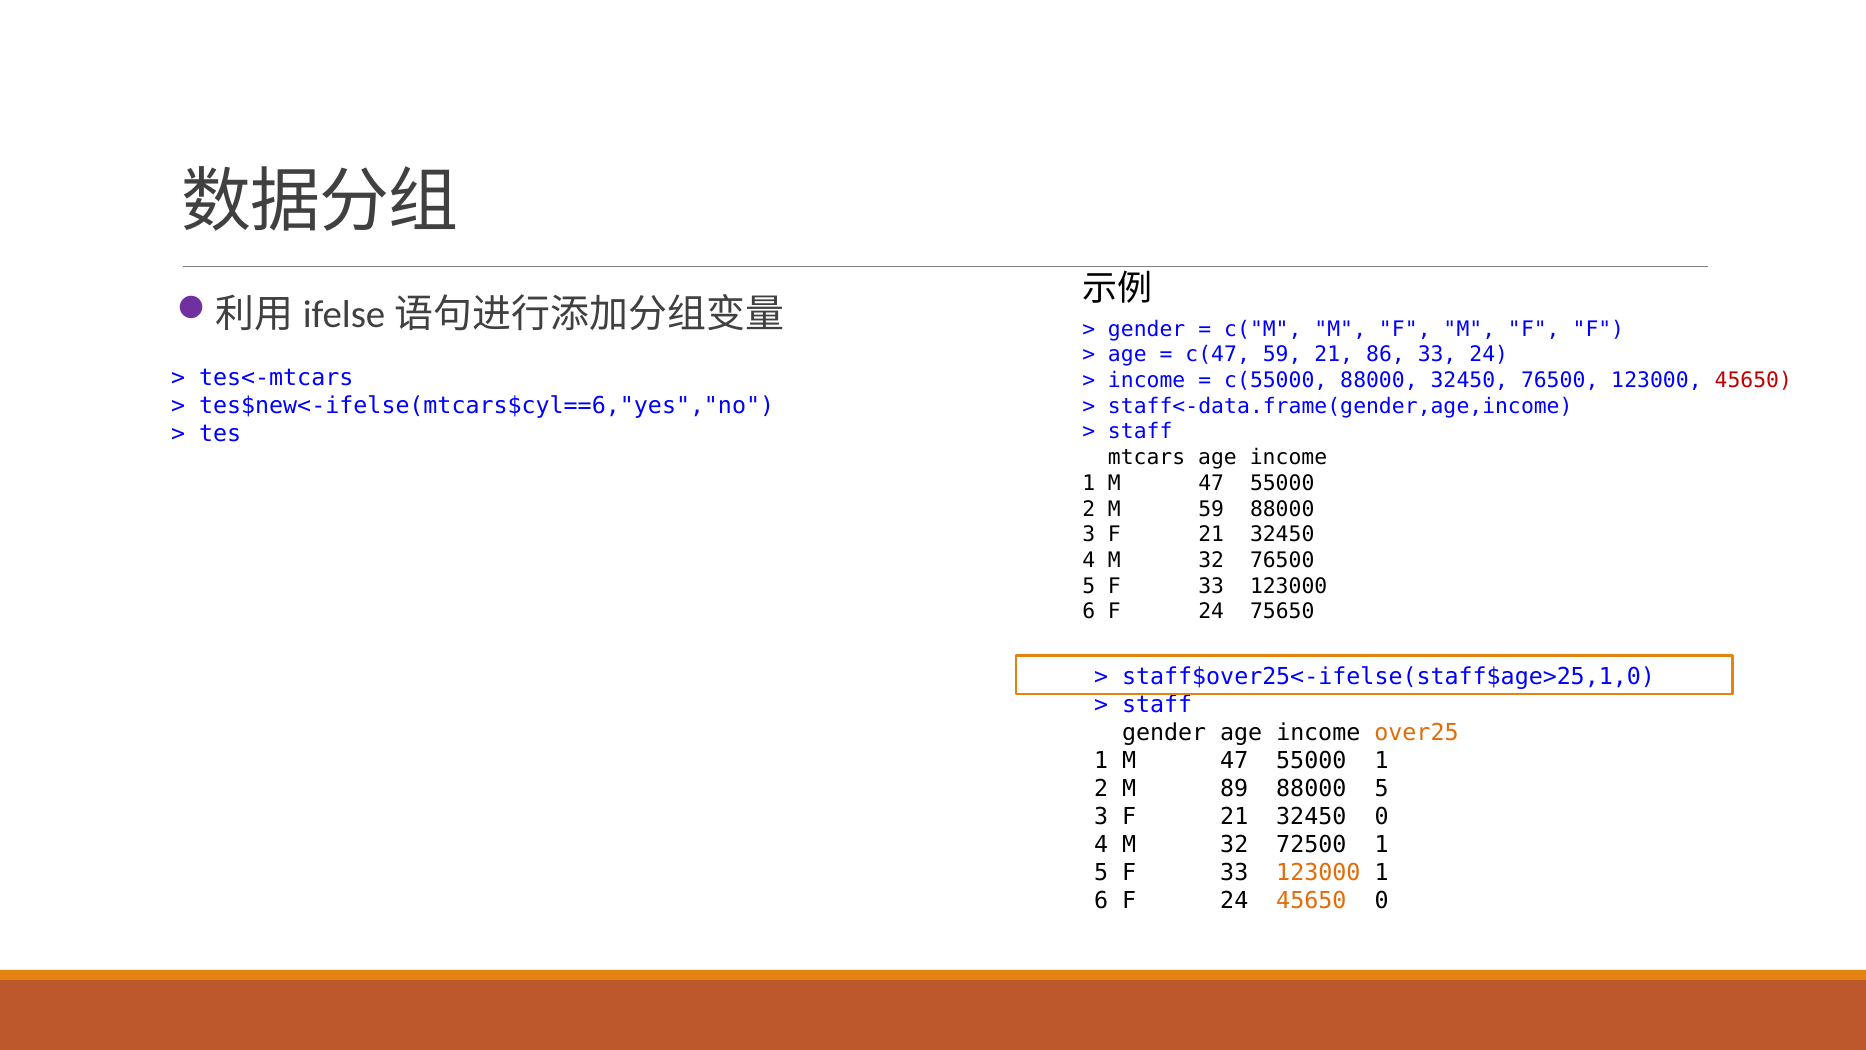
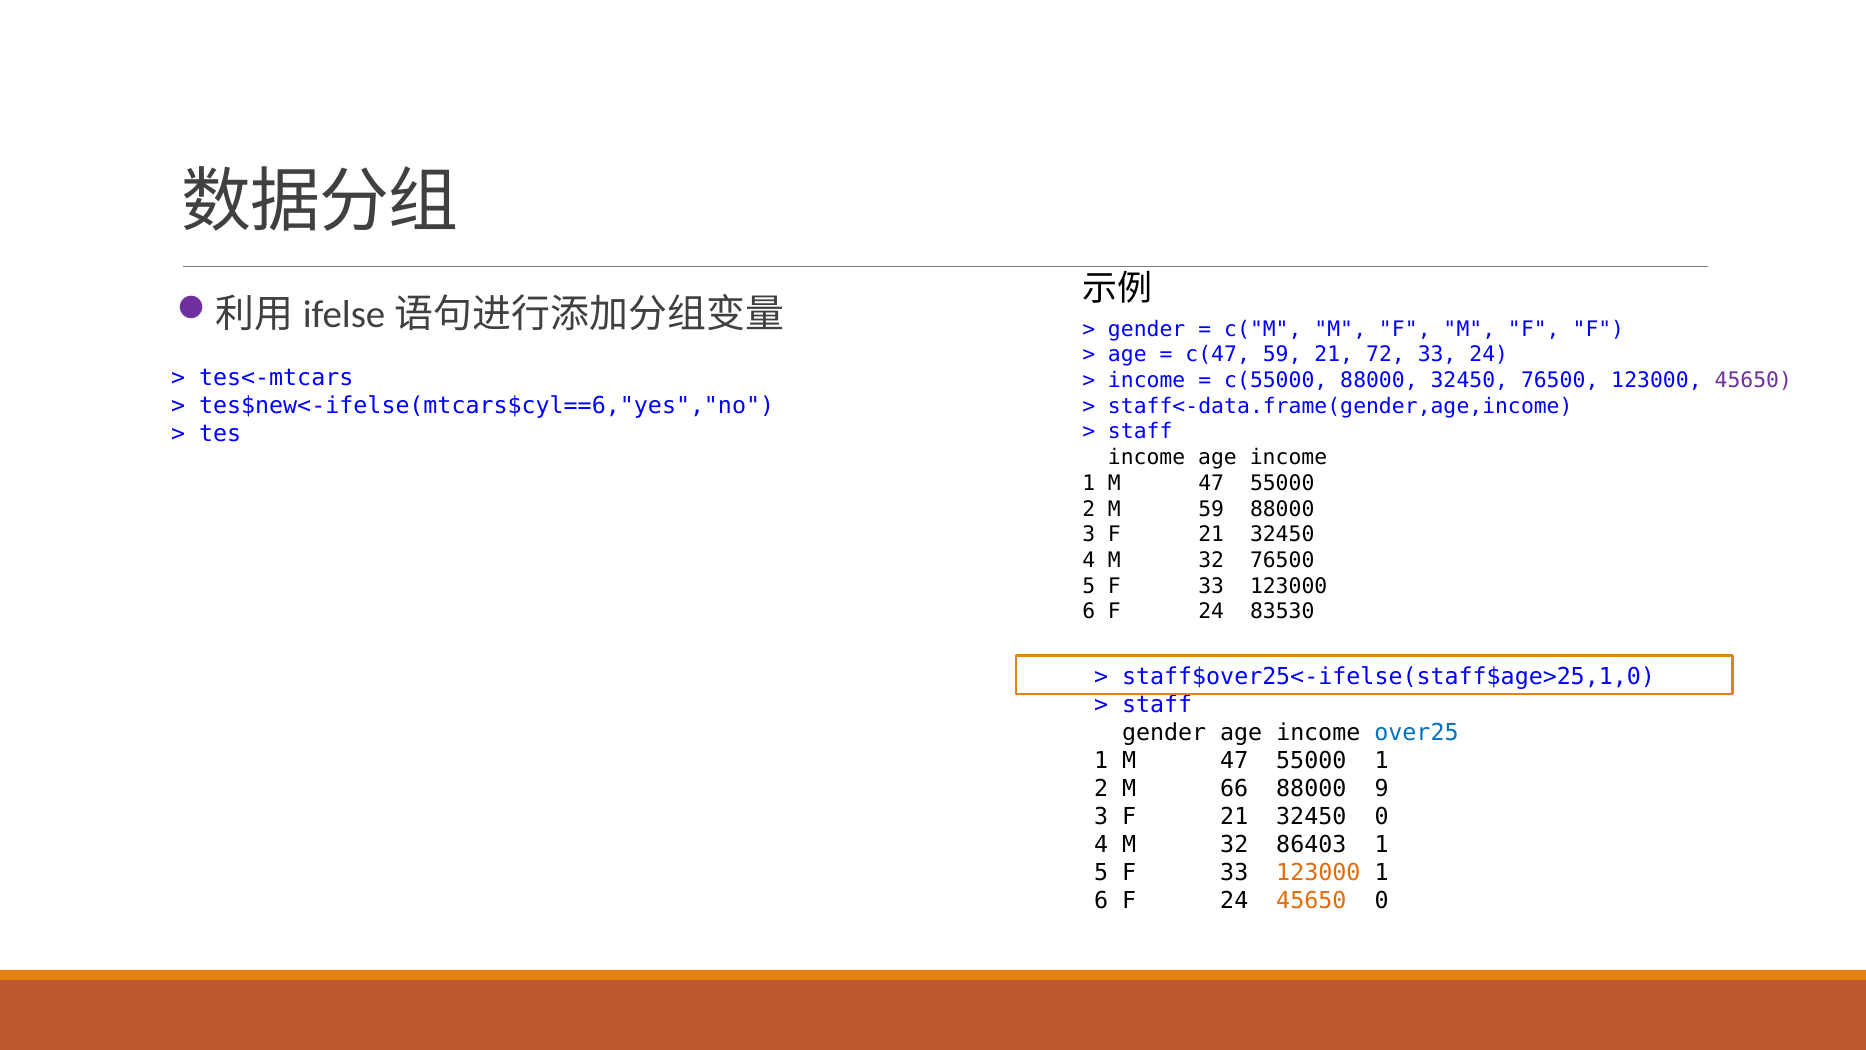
86: 86 -> 72
45650 at (1753, 380) colour: red -> purple
mtcars at (1147, 457): mtcars -> income
75650: 75650 -> 83530
over25 colour: orange -> blue
89: 89 -> 66
88000 5: 5 -> 9
72500: 72500 -> 86403
